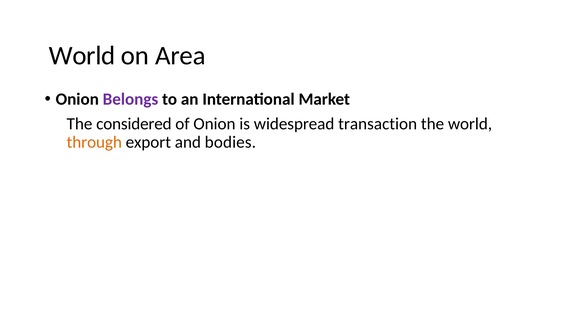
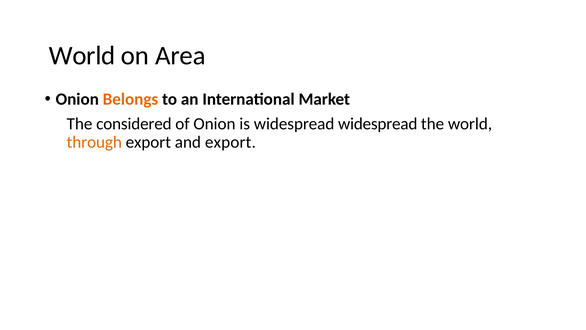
Belongs colour: purple -> orange
widespread transaction: transaction -> widespread
and bodies: bodies -> export
